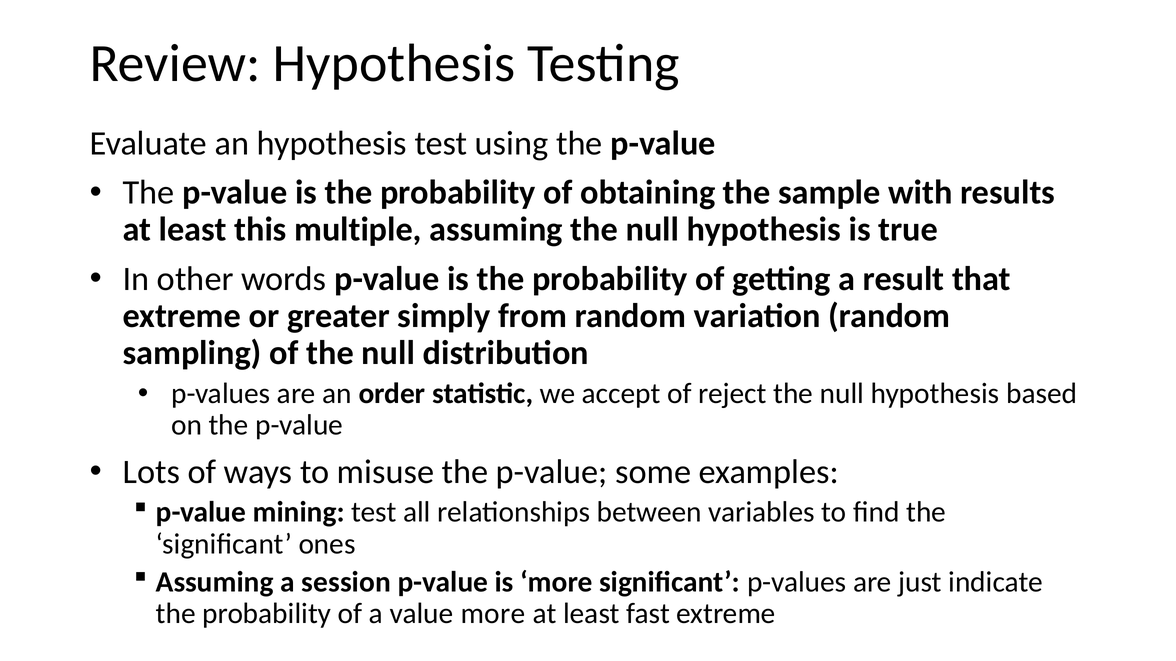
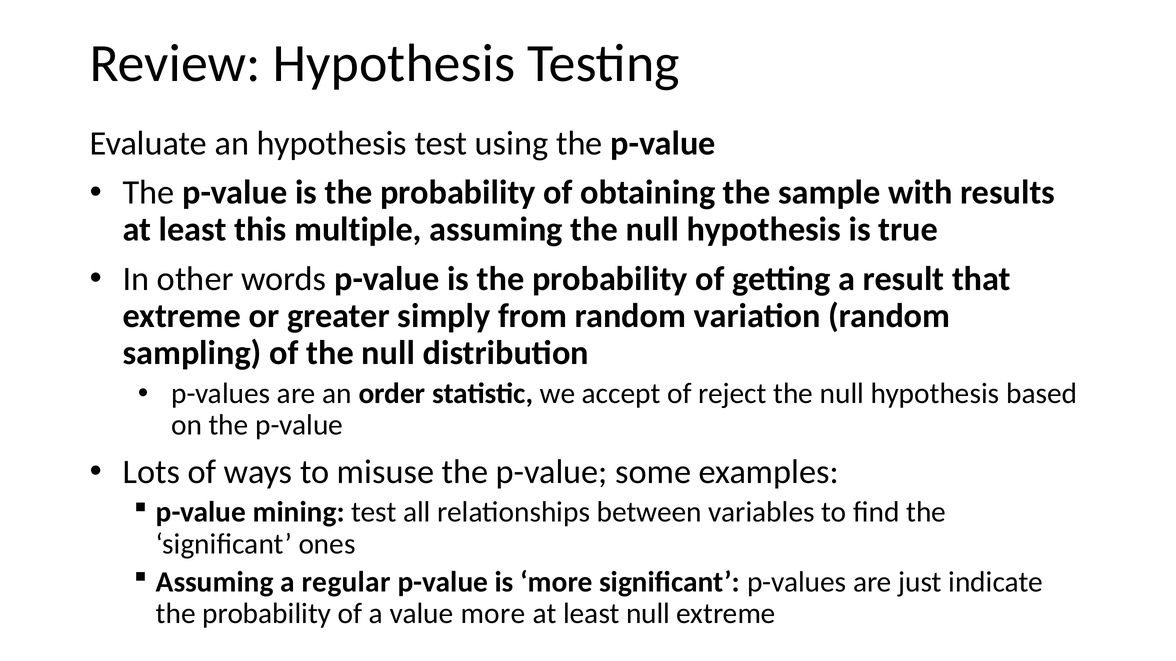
session: session -> regular
least fast: fast -> null
